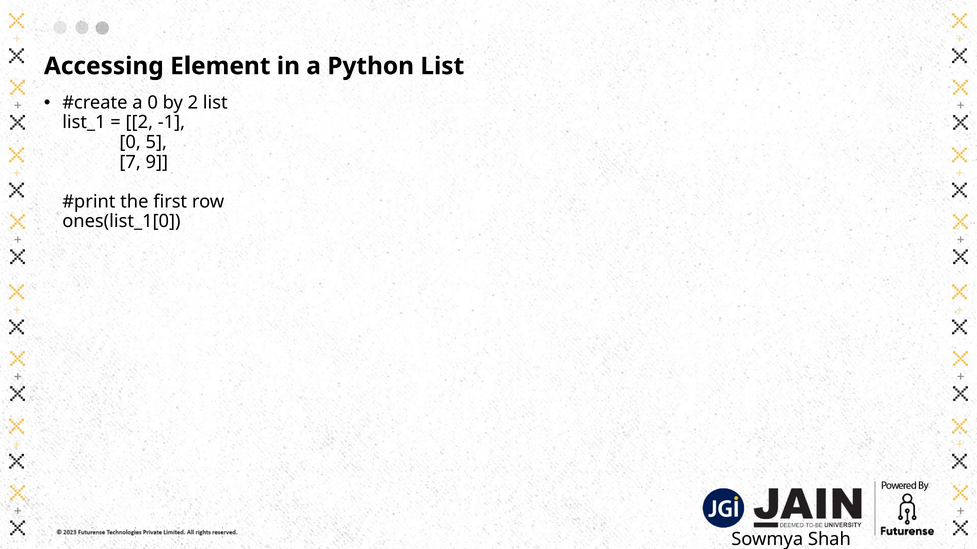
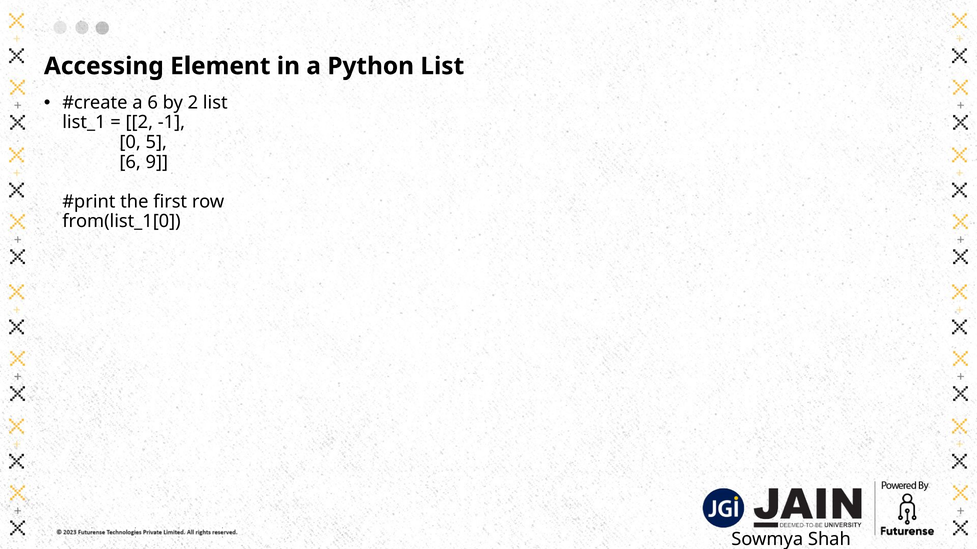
a 0: 0 -> 6
7 at (130, 162): 7 -> 6
ones(list_1[0: ones(list_1[0 -> from(list_1[0
